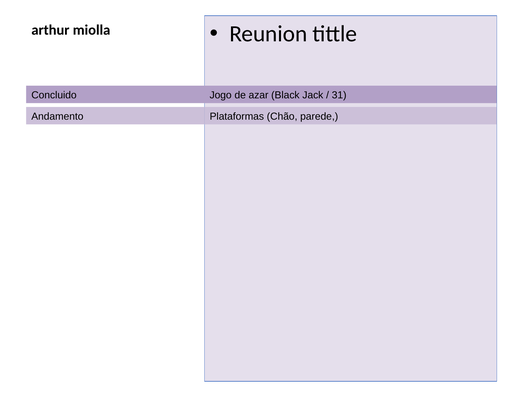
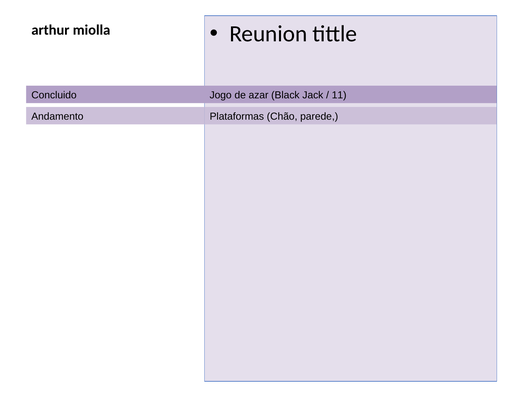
31: 31 -> 11
